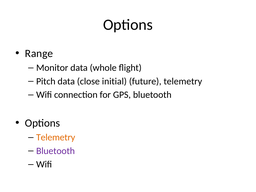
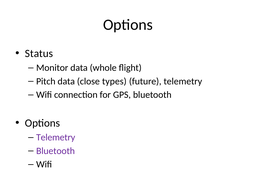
Range: Range -> Status
initial: initial -> types
Telemetry at (56, 137) colour: orange -> purple
